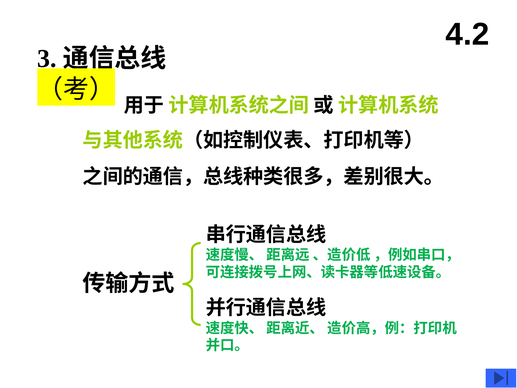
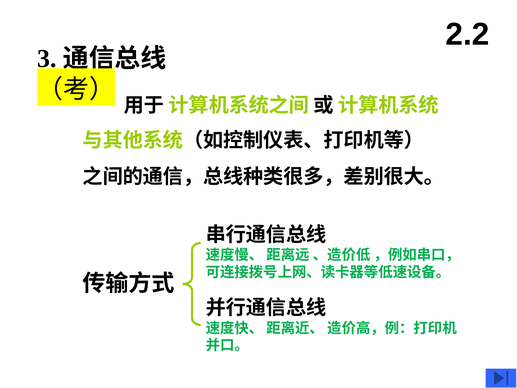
4.2: 4.2 -> 2.2
